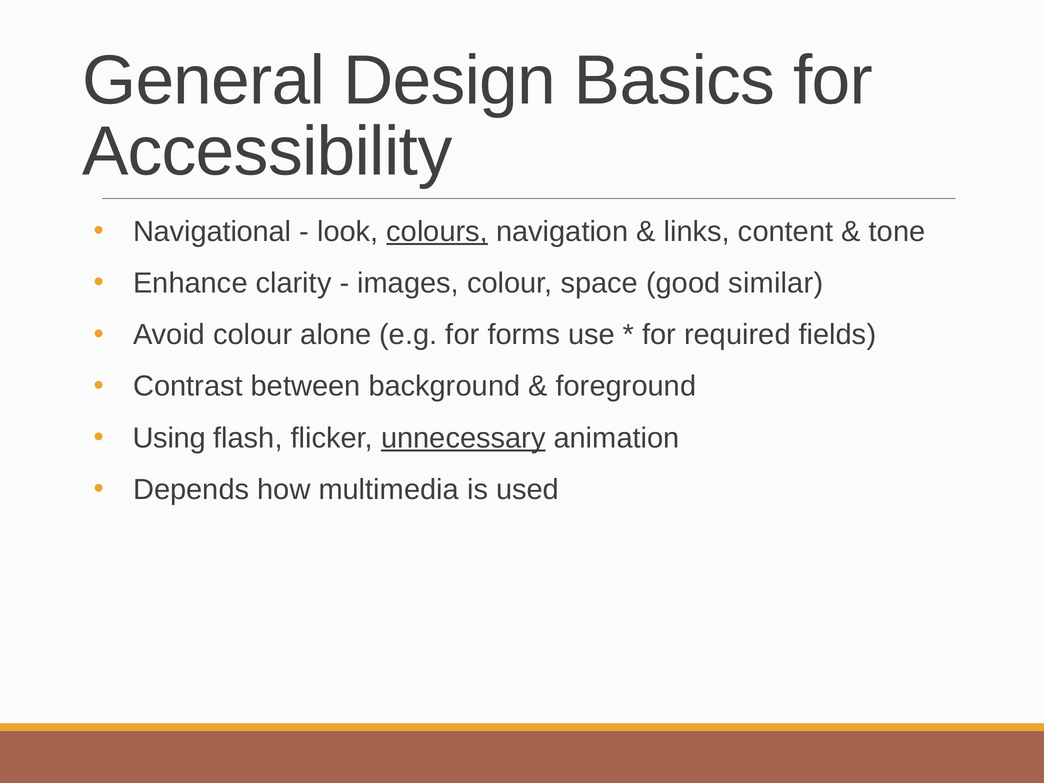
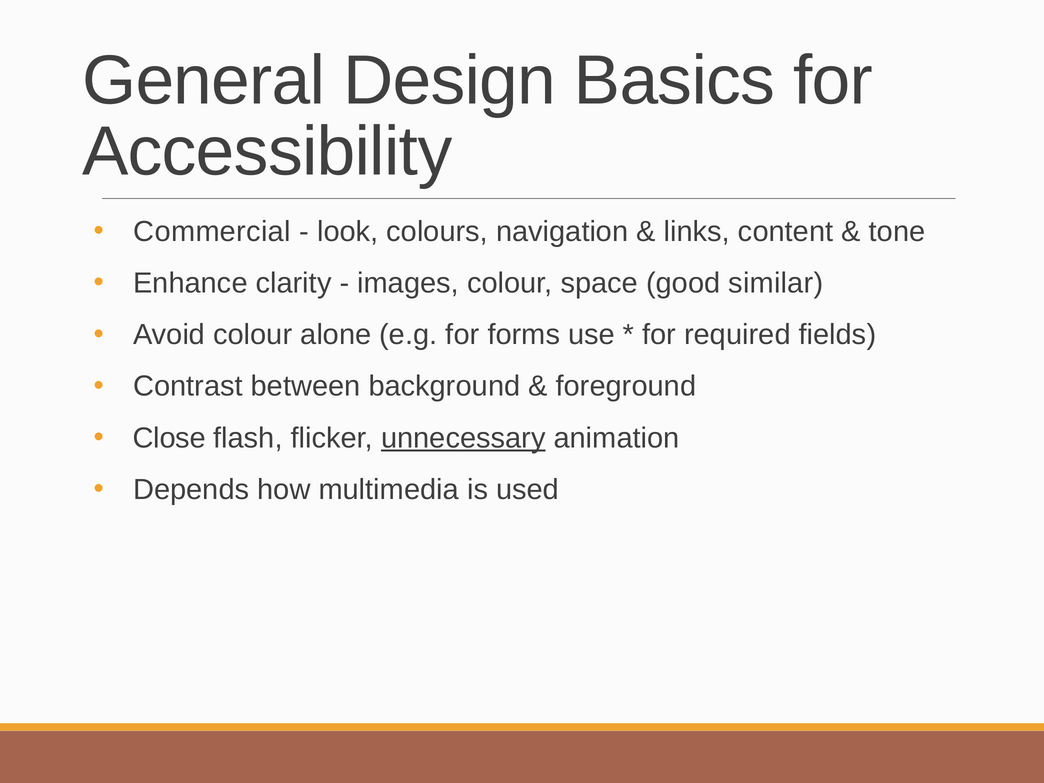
Navigational: Navigational -> Commercial
colours underline: present -> none
Using: Using -> Close
